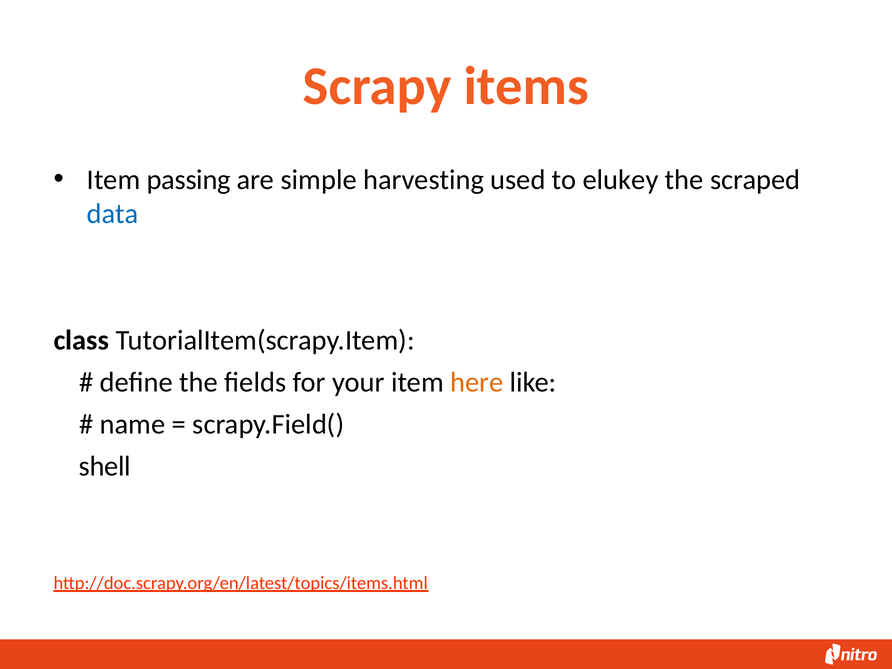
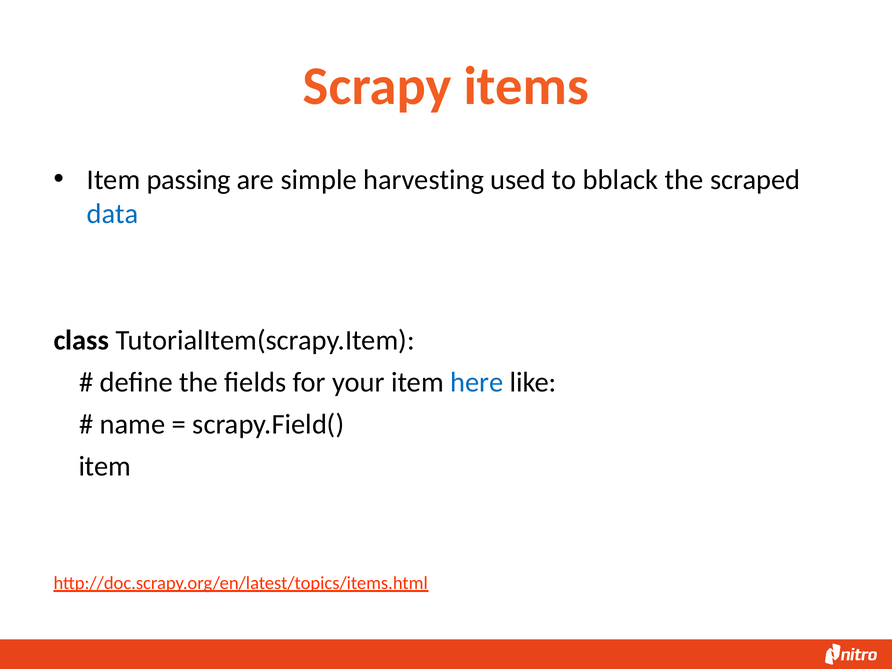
elukey: elukey -> bblack
here colour: orange -> blue
shell at (105, 466): shell -> item
